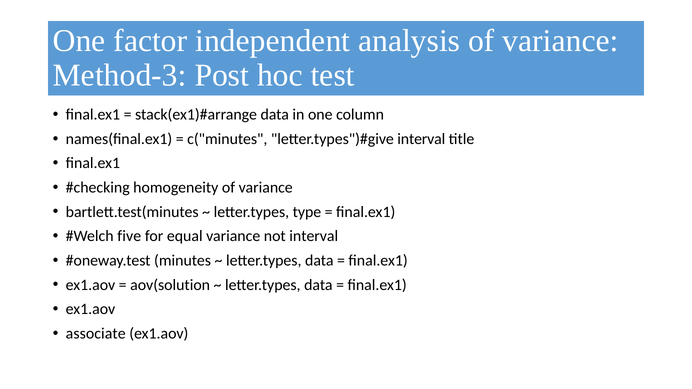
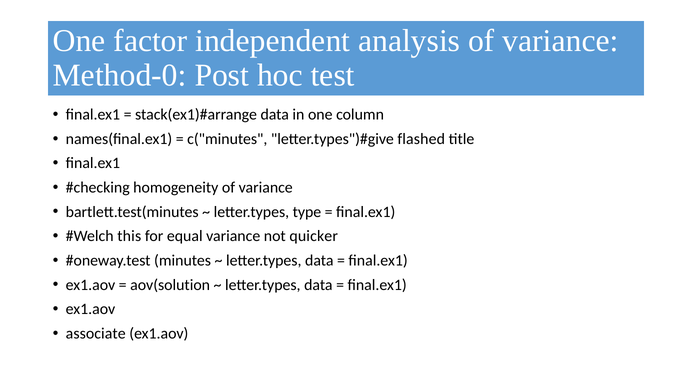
Method-3: Method-3 -> Method-0
interval at (421, 139): interval -> flashed
five: five -> this
not interval: interval -> quicker
